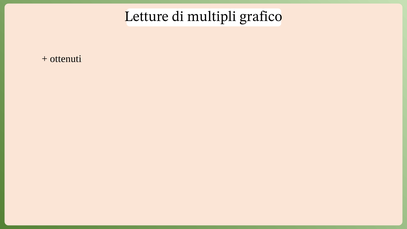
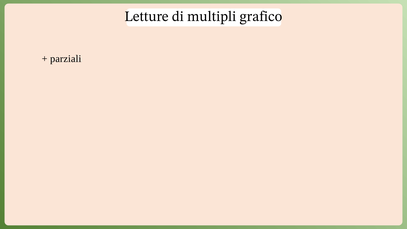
ottenuti: ottenuti -> parziali
